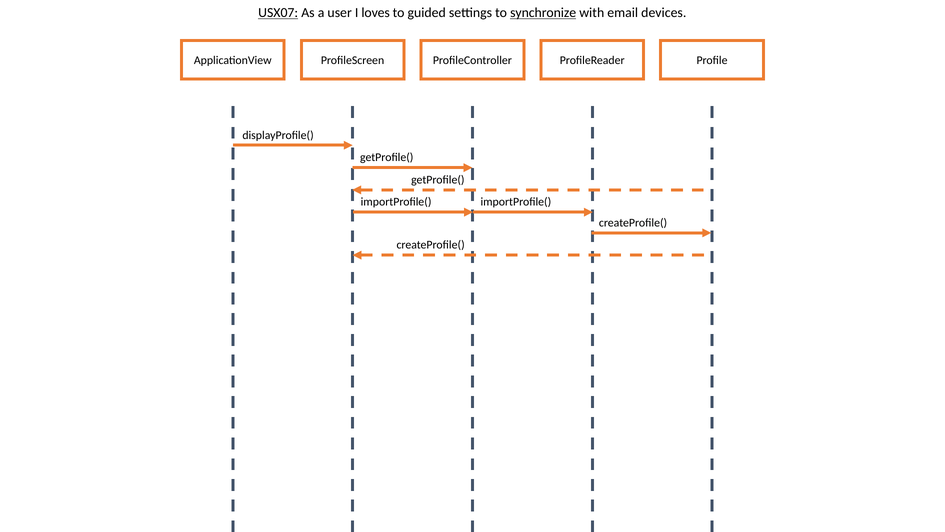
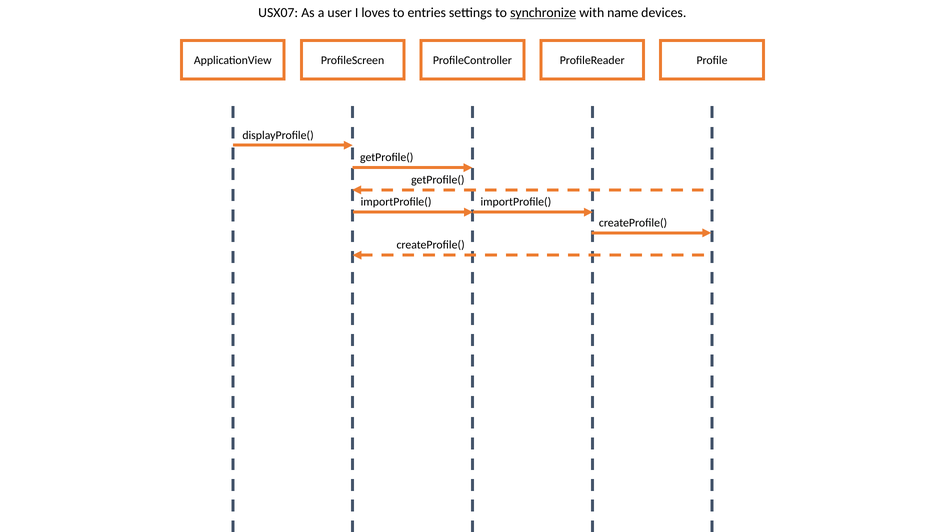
USX07 underline: present -> none
guided: guided -> entries
email: email -> name
